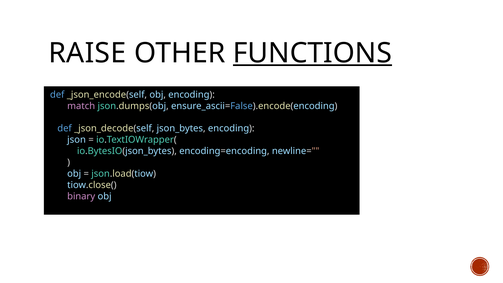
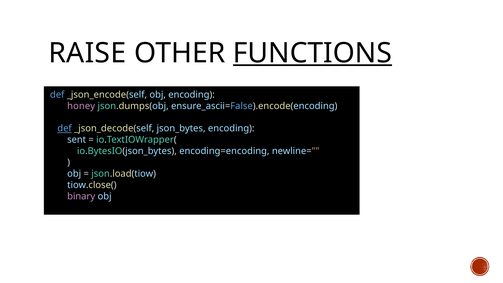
match: match -> honey
def at (65, 129) underline: none -> present
json: json -> sent
